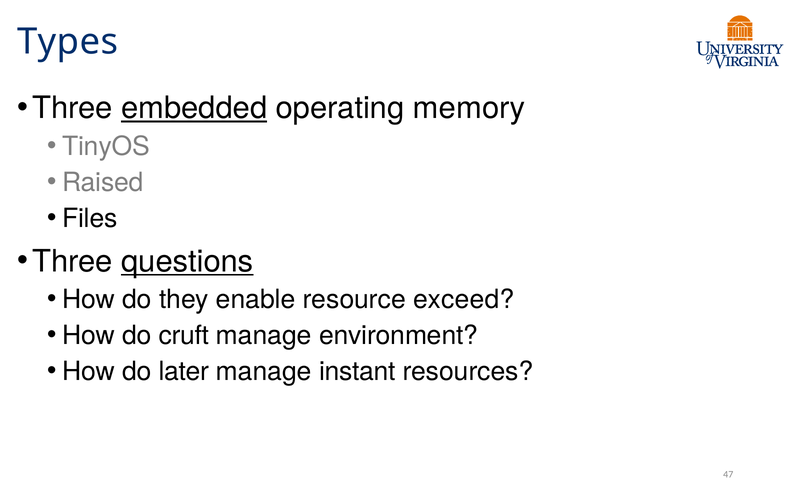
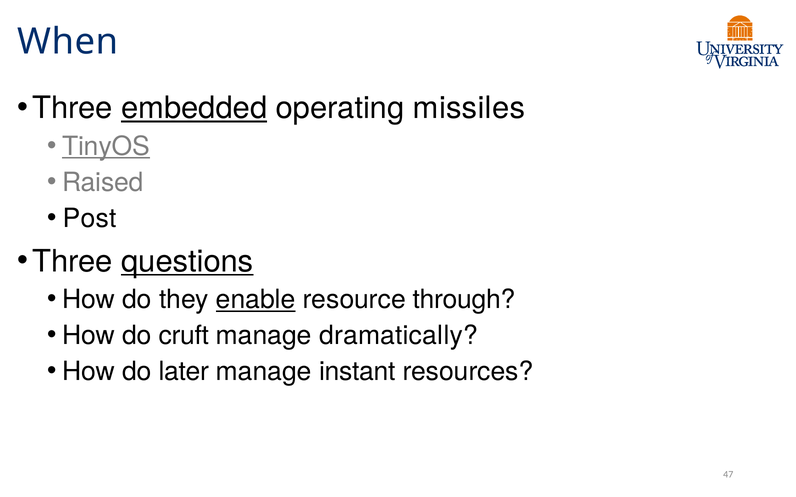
Types: Types -> When
memory: memory -> missiles
TinyOS underline: none -> present
Files: Files -> Post
enable underline: none -> present
exceed: exceed -> through
environment: environment -> dramatically
